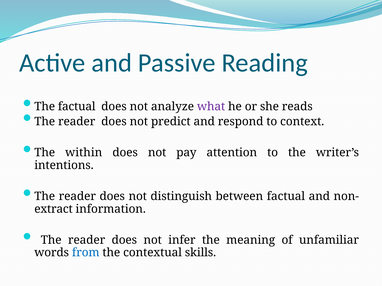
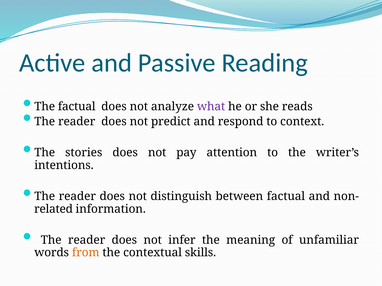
within: within -> stories
extract: extract -> related
from colour: blue -> orange
